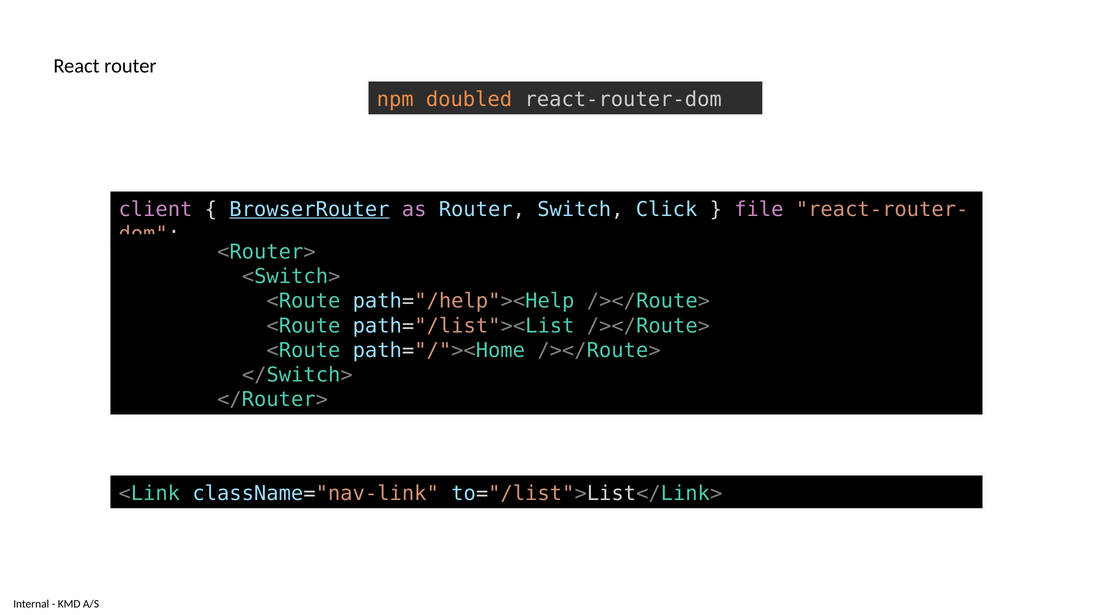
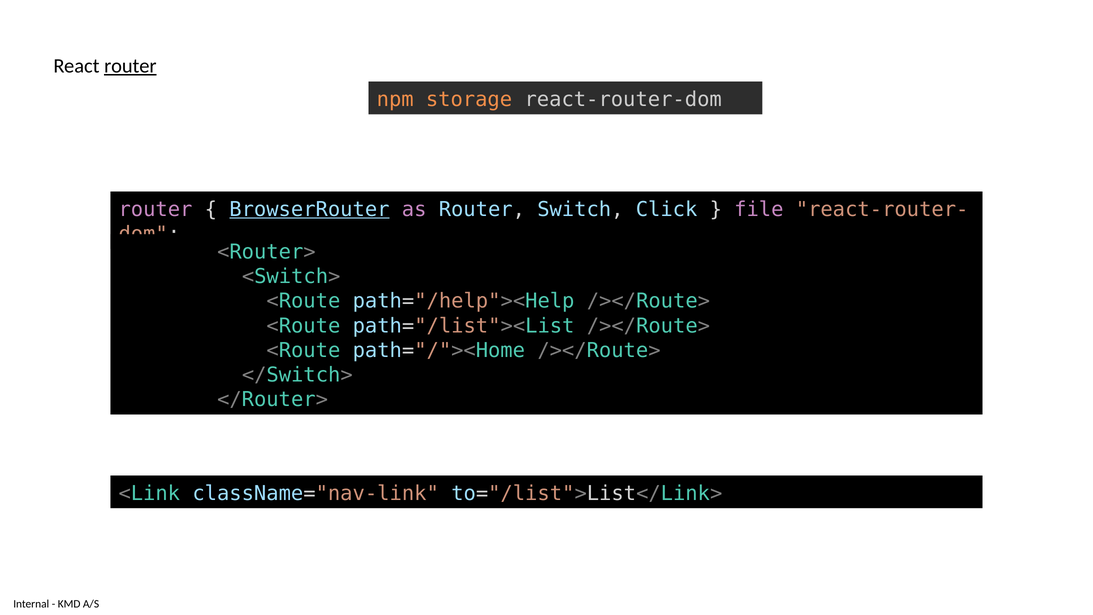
router at (130, 66) underline: none -> present
doubled: doubled -> storage
client at (155, 209): client -> router
